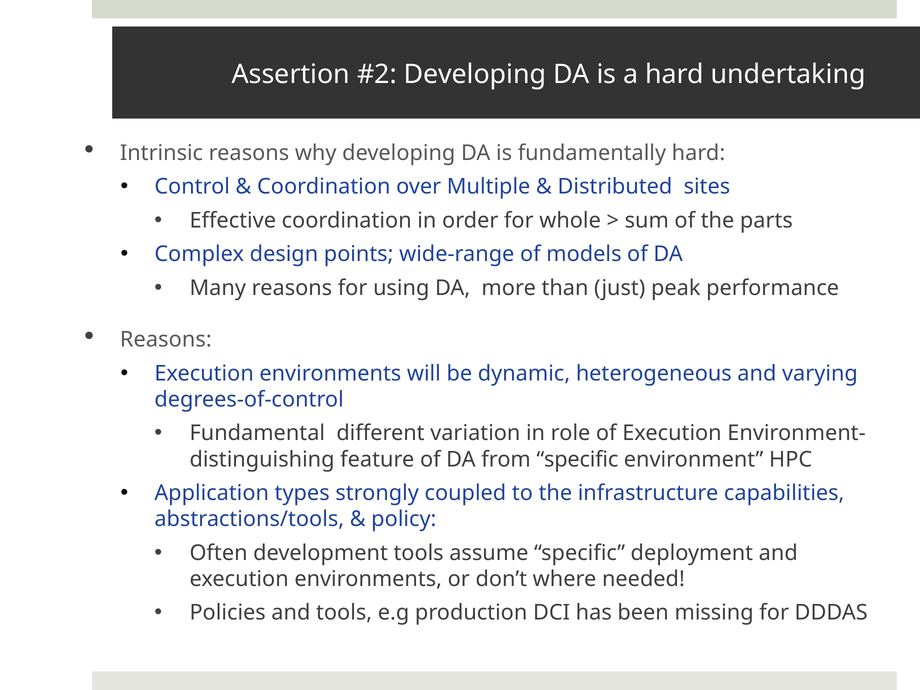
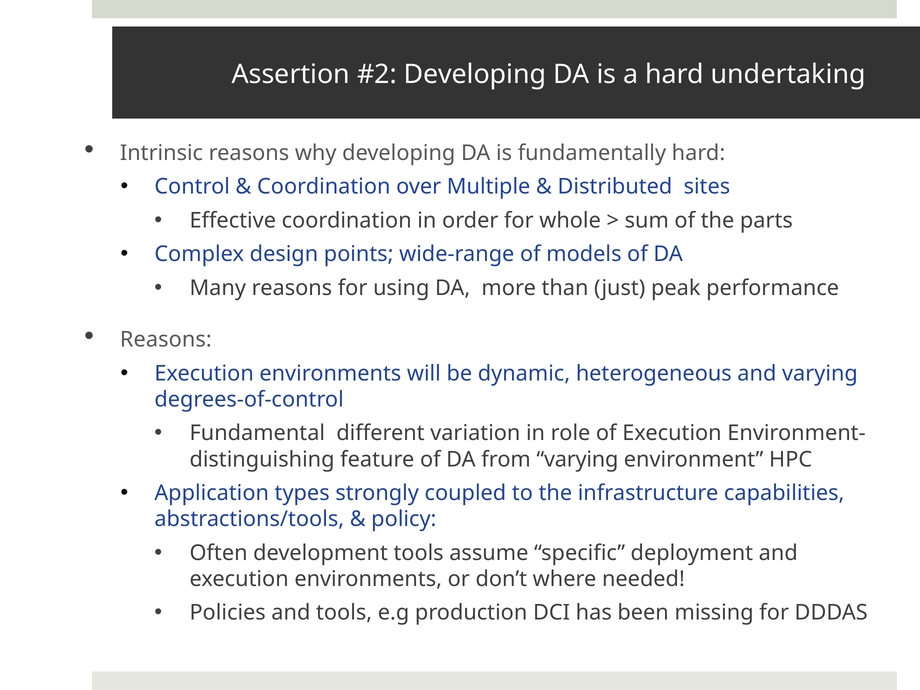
from specific: specific -> varying
